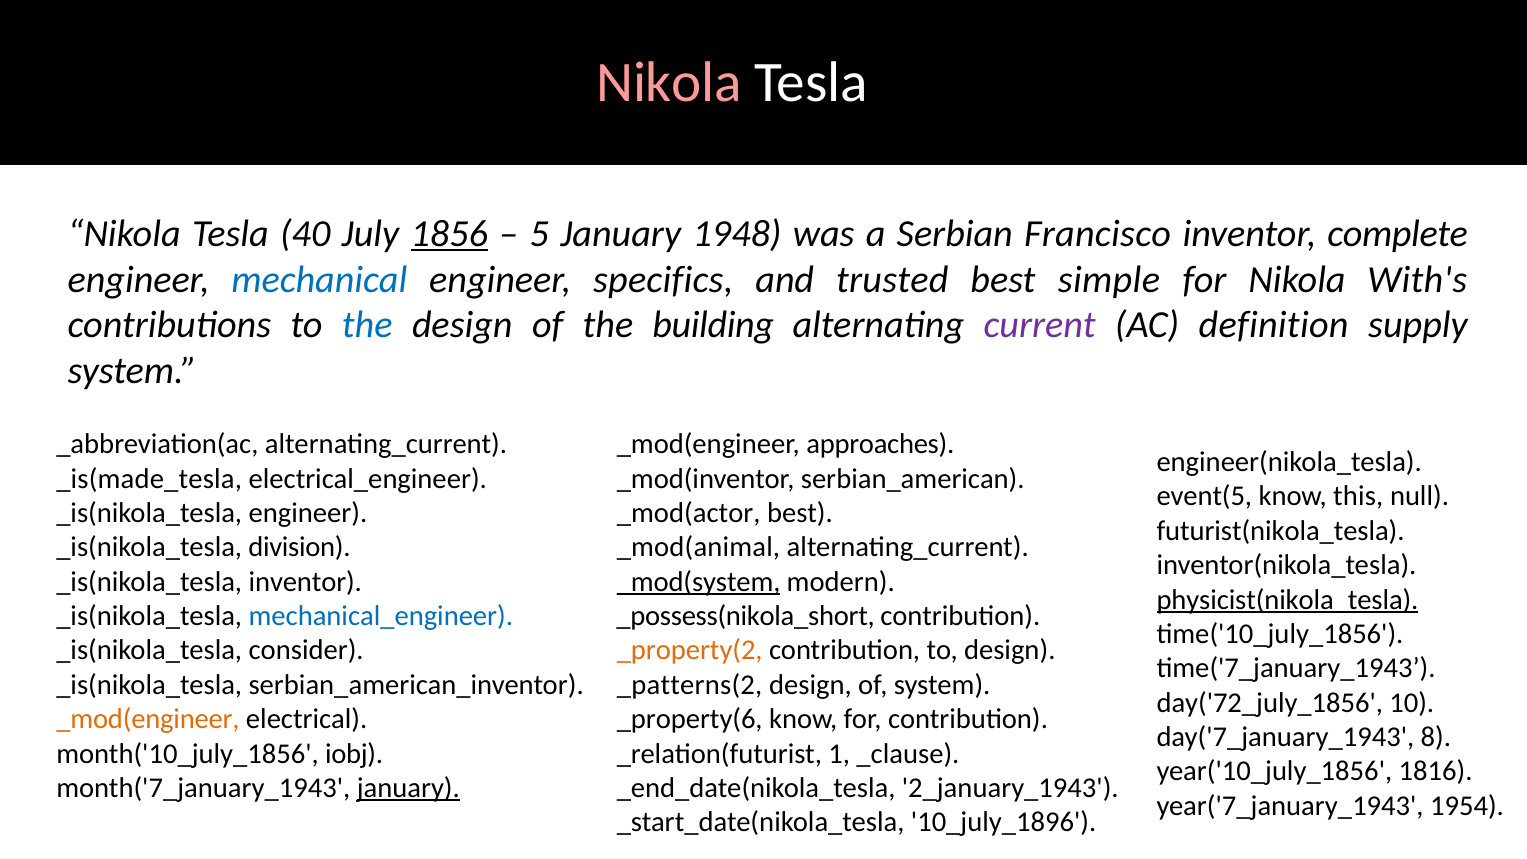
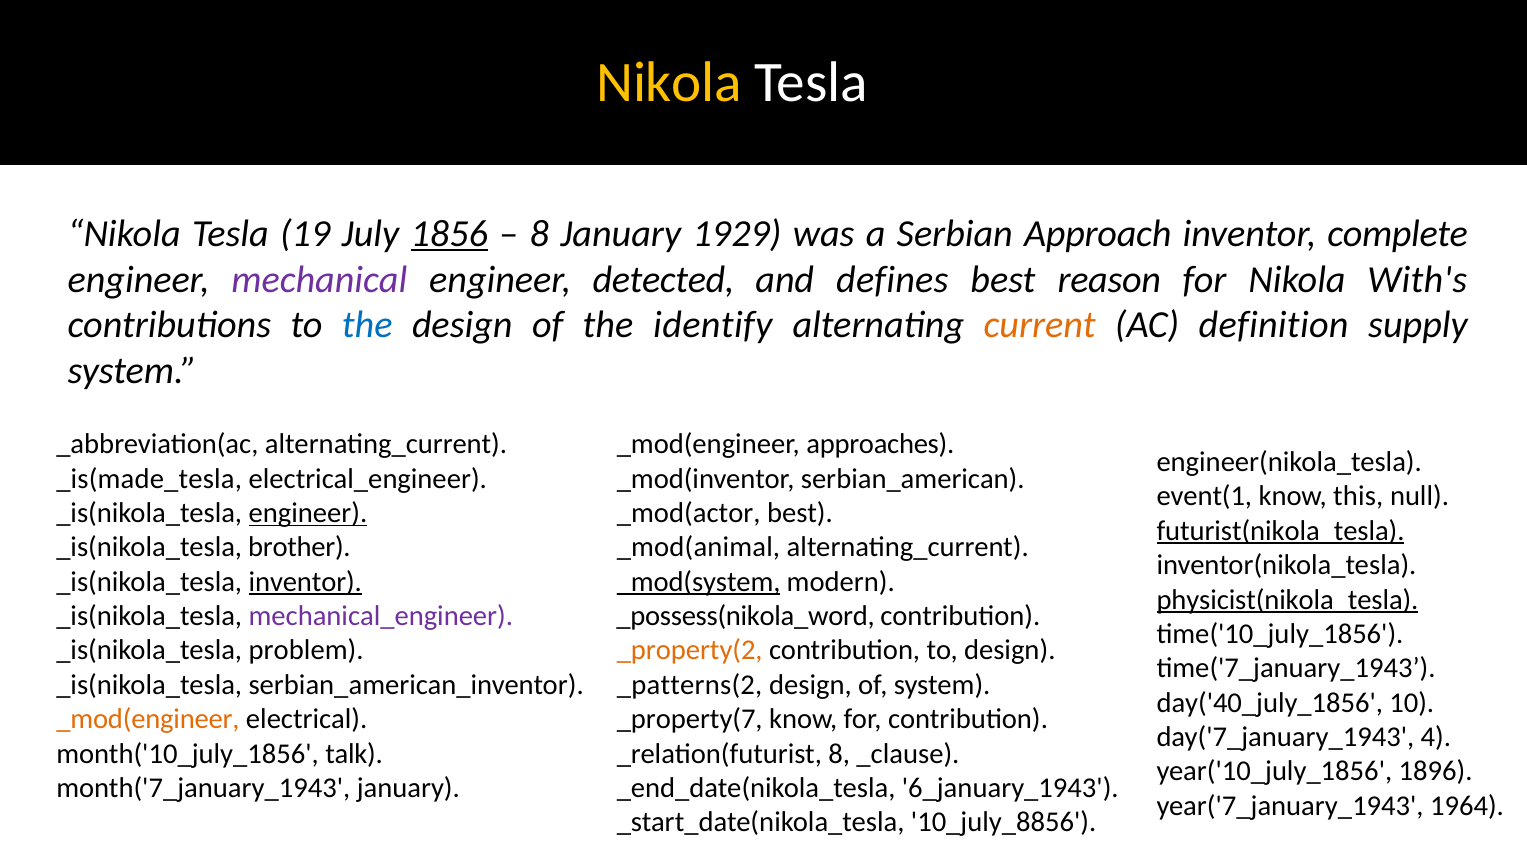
Nikola at (669, 82) colour: pink -> yellow
40: 40 -> 19
5 at (539, 234): 5 -> 8
1948: 1948 -> 1929
Francisco: Francisco -> Approach
mechanical colour: blue -> purple
specifics: specifics -> detected
trusted: trusted -> defines
simple: simple -> reason
building: building -> identify
current colour: purple -> orange
event(5: event(5 -> event(1
engineer at (308, 513) underline: none -> present
futurist(nikola_tesla underline: none -> present
division: division -> brother
inventor at (305, 582) underline: none -> present
mechanical_engineer colour: blue -> purple
_possess(nikola_short: _possess(nikola_short -> _possess(nikola_word
consider: consider -> problem
day('72_july_1856: day('72_july_1856 -> day('40_july_1856
_property(6: _property(6 -> _property(7
8: 8 -> 4
iobj: iobj -> talk
_relation(futurist 1: 1 -> 8
1816: 1816 -> 1896
january at (408, 788) underline: present -> none
2_january_1943: 2_january_1943 -> 6_january_1943
1954: 1954 -> 1964
10_july_1896: 10_july_1896 -> 10_july_8856
